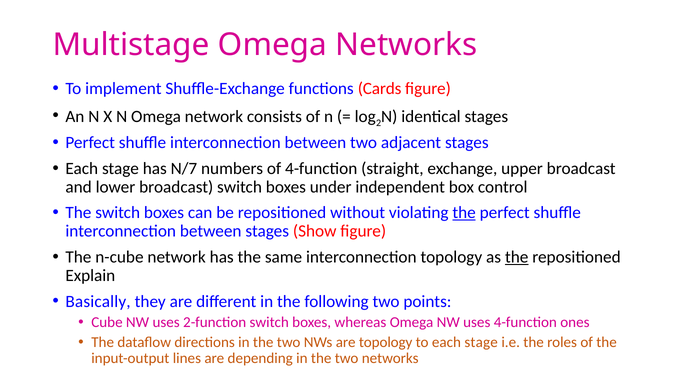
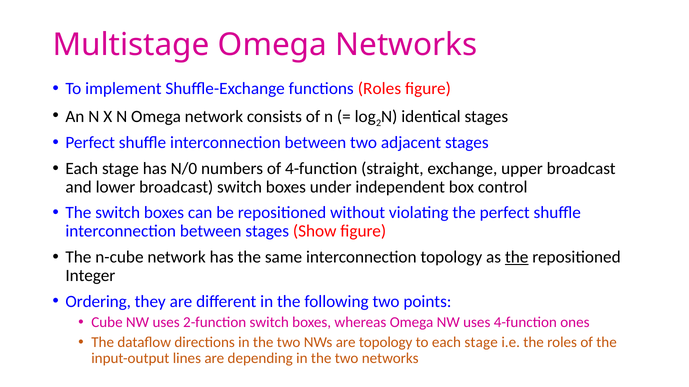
functions Cards: Cards -> Roles
N/7: N/7 -> N/0
the at (464, 213) underline: present -> none
Explain: Explain -> Integer
Basically: Basically -> Ordering
